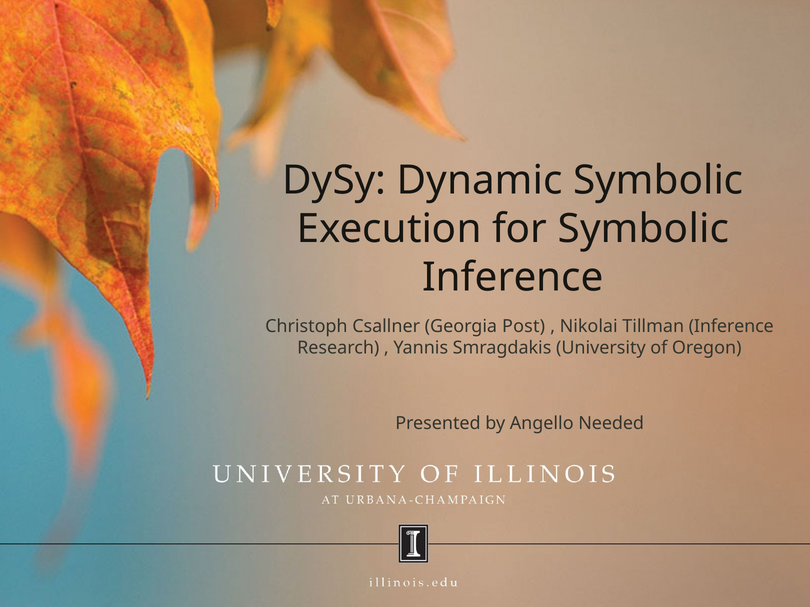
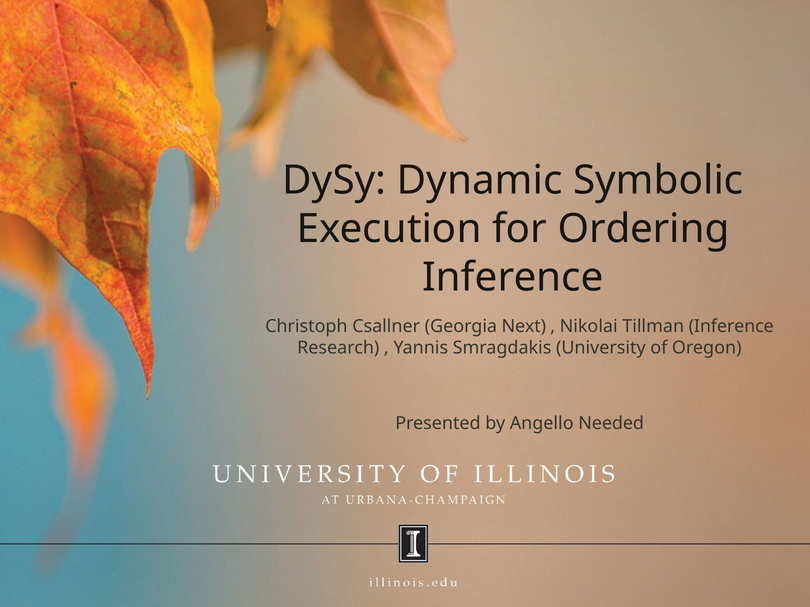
for Symbolic: Symbolic -> Ordering
Post: Post -> Next
